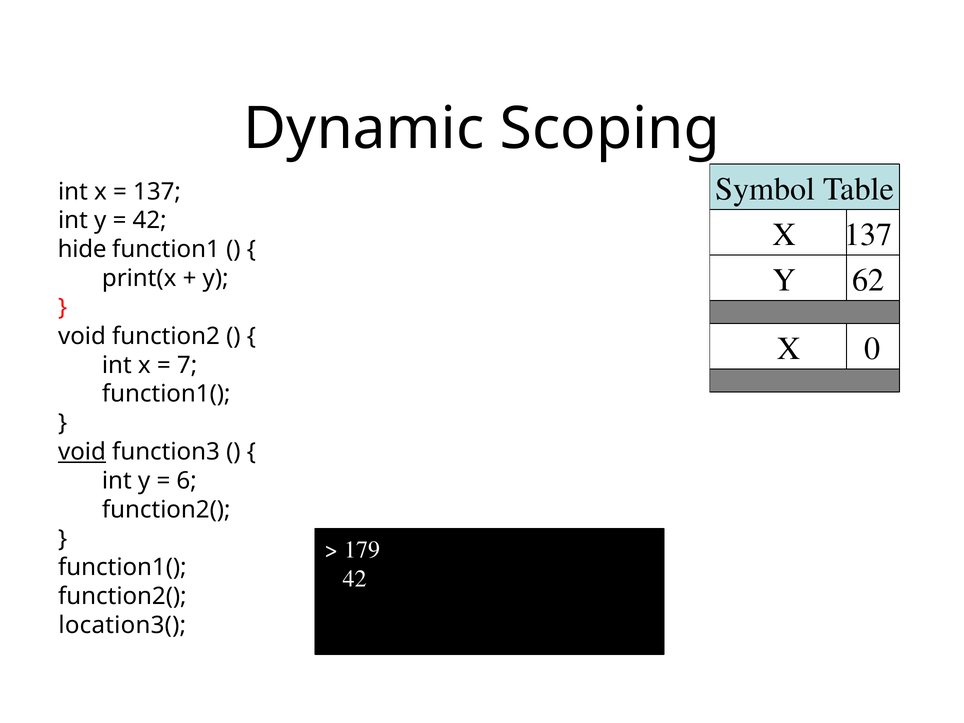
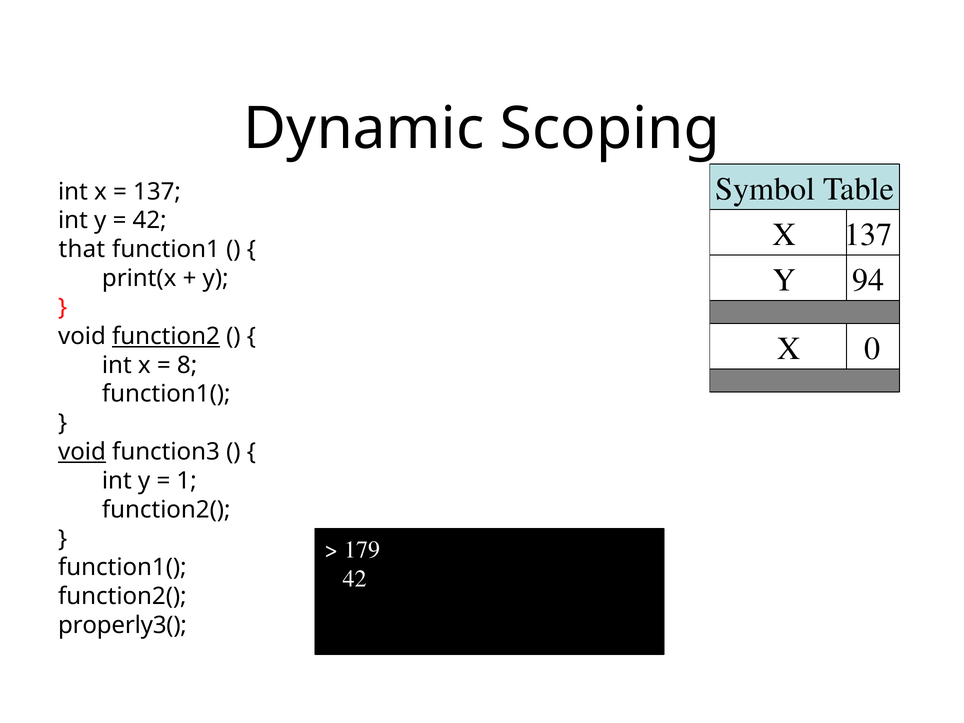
hide: hide -> that
62: 62 -> 94
function2 underline: none -> present
7: 7 -> 8
6: 6 -> 1
location3(: location3( -> properly3(
